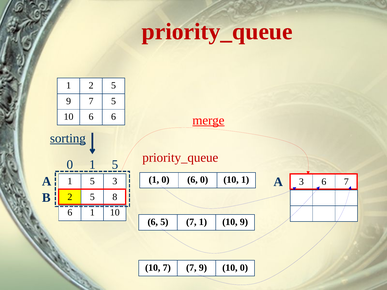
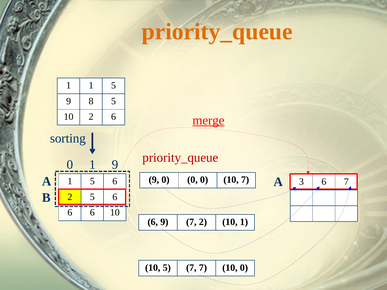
priority_queue at (217, 32) colour: red -> orange
1 2: 2 -> 1
9 7: 7 -> 8
10 6: 6 -> 2
sorting underline: present -> none
0 1 5: 5 -> 9
1 at (154, 180): 1 -> 9
6 at (192, 180): 6 -> 0
0 10 1: 1 -> 7
1 5 3: 3 -> 6
2 5 8: 8 -> 6
1 at (92, 213): 1 -> 6
6 5: 5 -> 9
7 1: 1 -> 2
10 9: 9 -> 1
10 7: 7 -> 5
7 9: 9 -> 7
